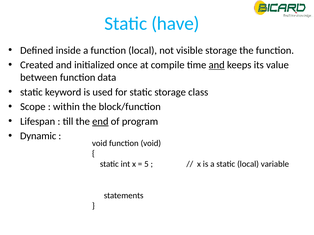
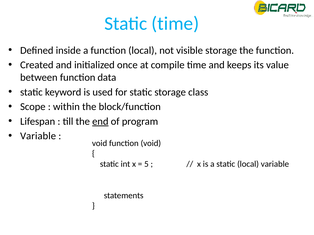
Static have: have -> time
and at (217, 65) underline: present -> none
Dynamic at (38, 136): Dynamic -> Variable
